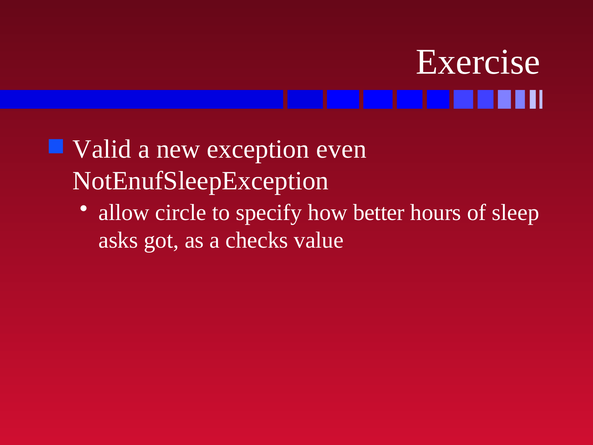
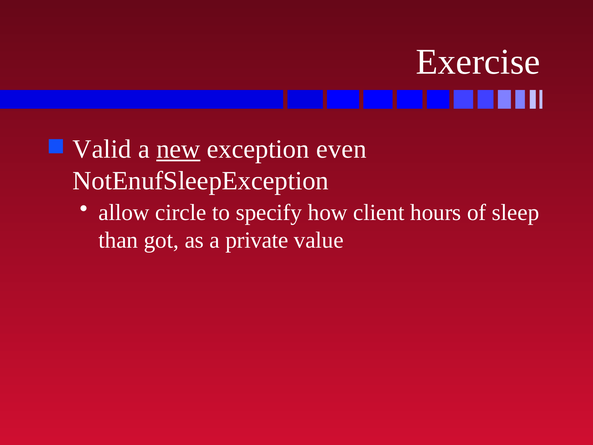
new underline: none -> present
better: better -> client
asks: asks -> than
checks: checks -> private
